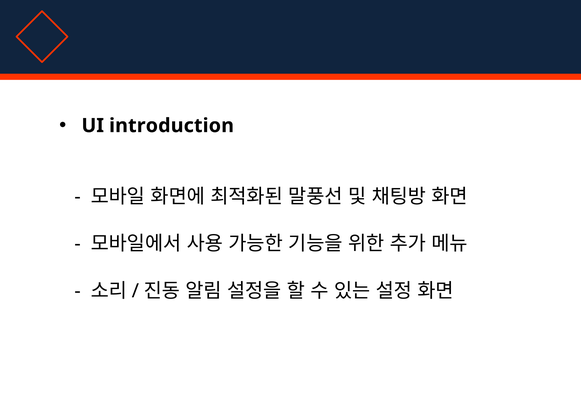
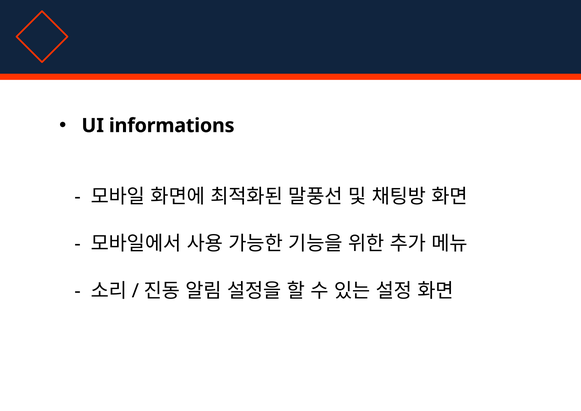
introduction: introduction -> informations
